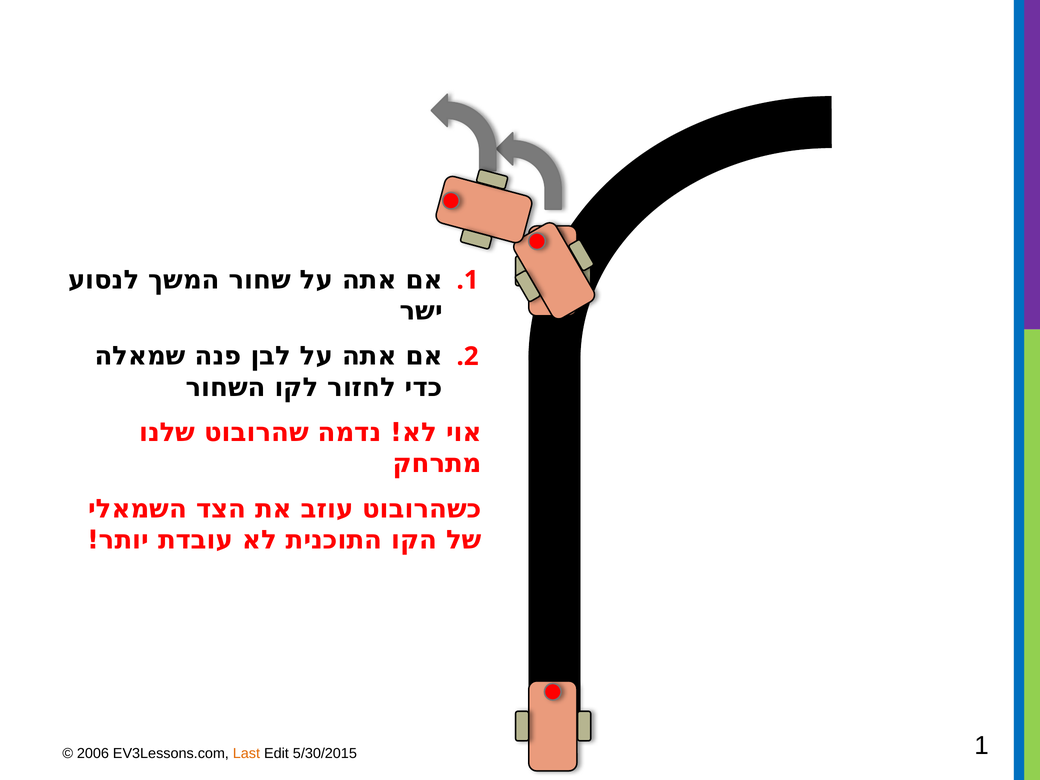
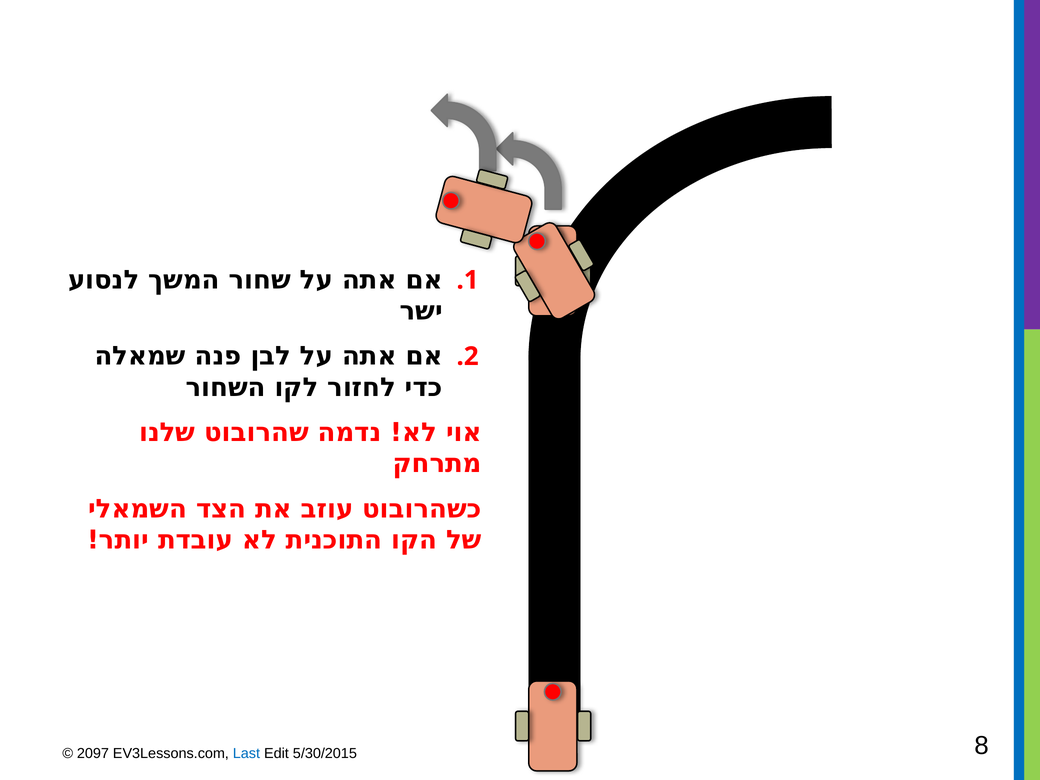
2006: 2006 -> 2097
Last colour: orange -> blue
1: 1 -> 8
